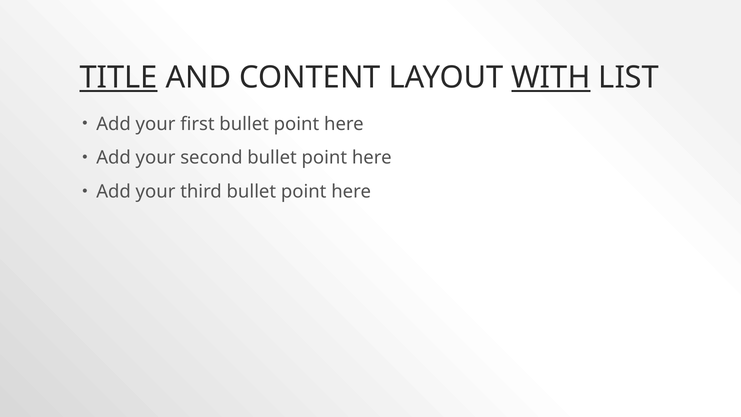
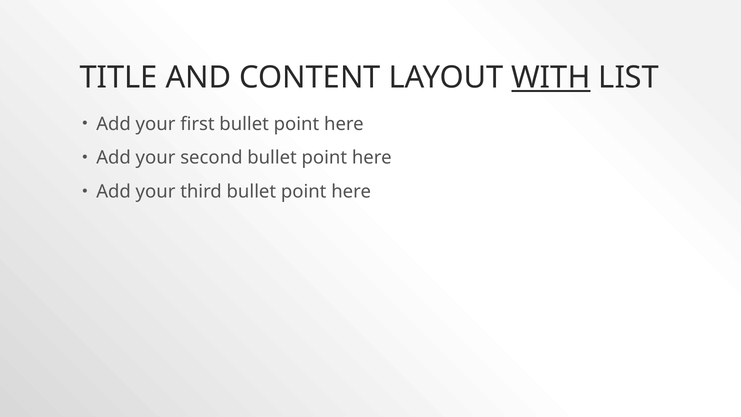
TITLE underline: present -> none
